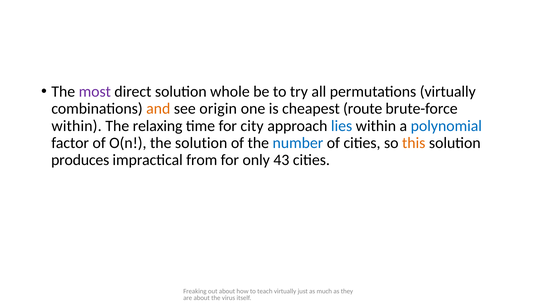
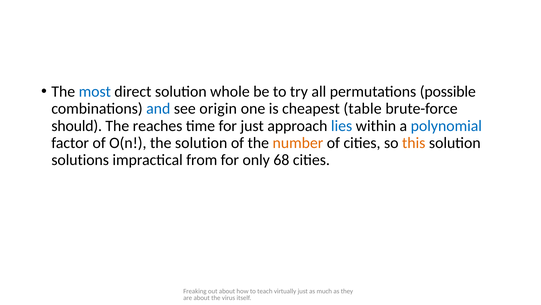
most colour: purple -> blue
permutations virtually: virtually -> possible
and colour: orange -> blue
route: route -> table
within at (77, 126): within -> should
relaxing: relaxing -> reaches
for city: city -> just
number colour: blue -> orange
produces: produces -> solutions
43: 43 -> 68
